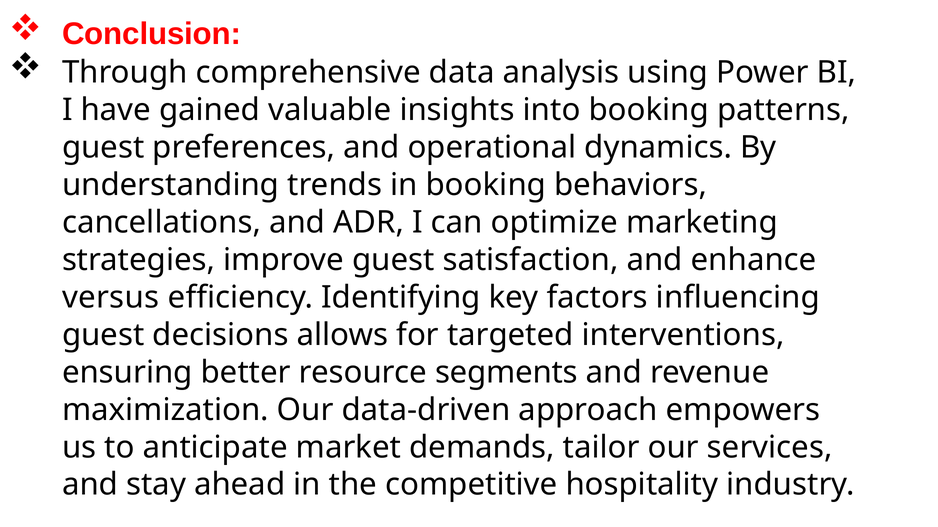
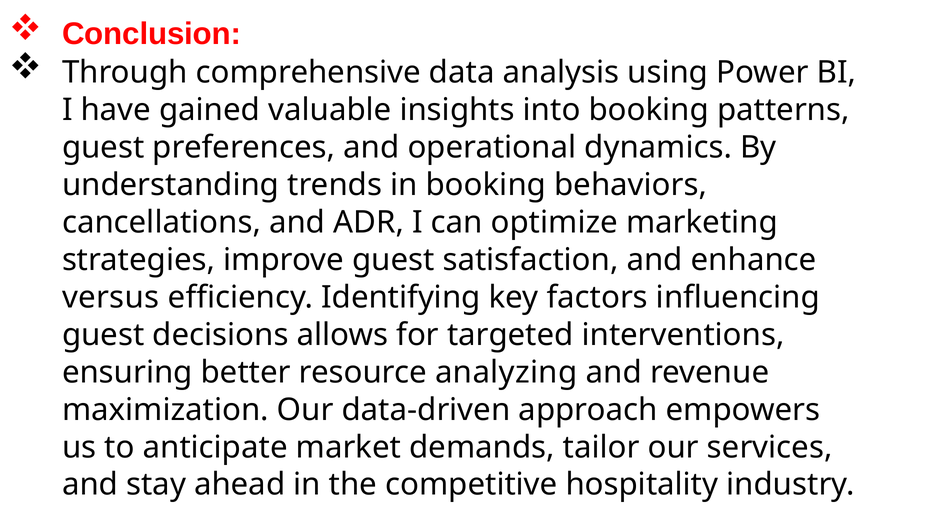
segments: segments -> analyzing
